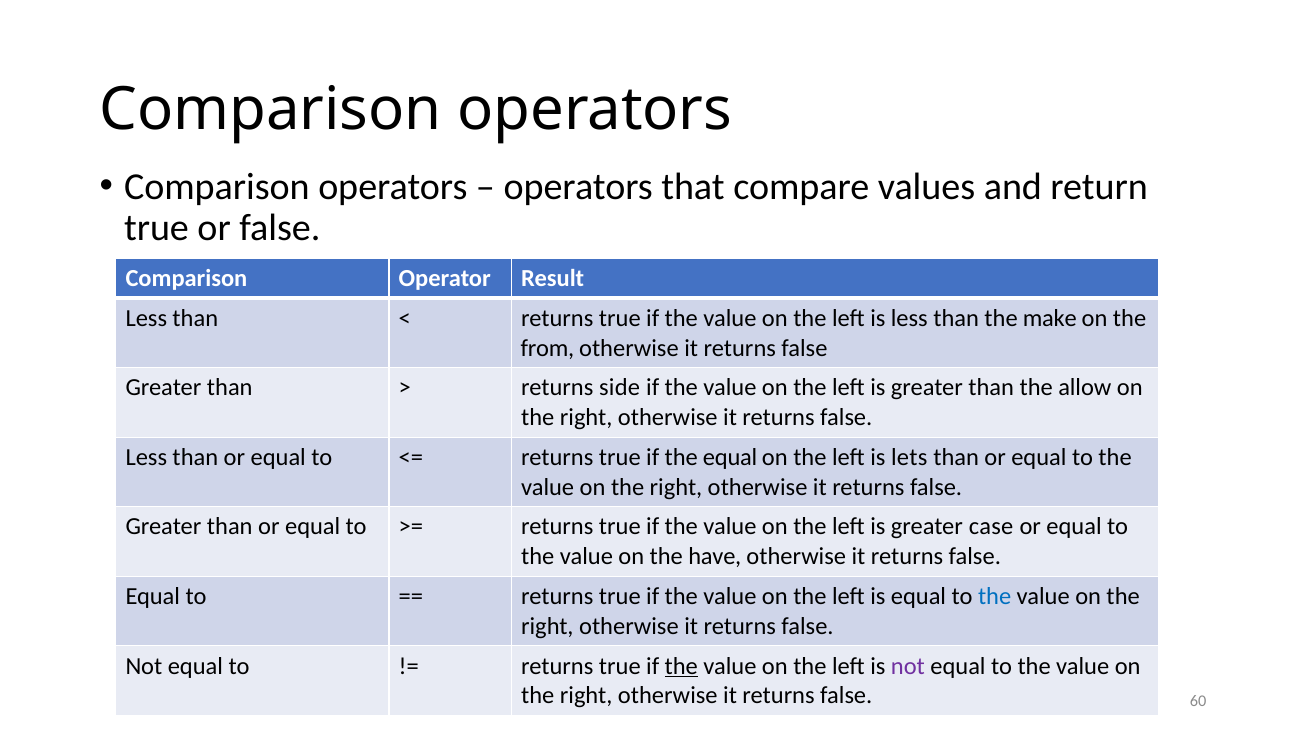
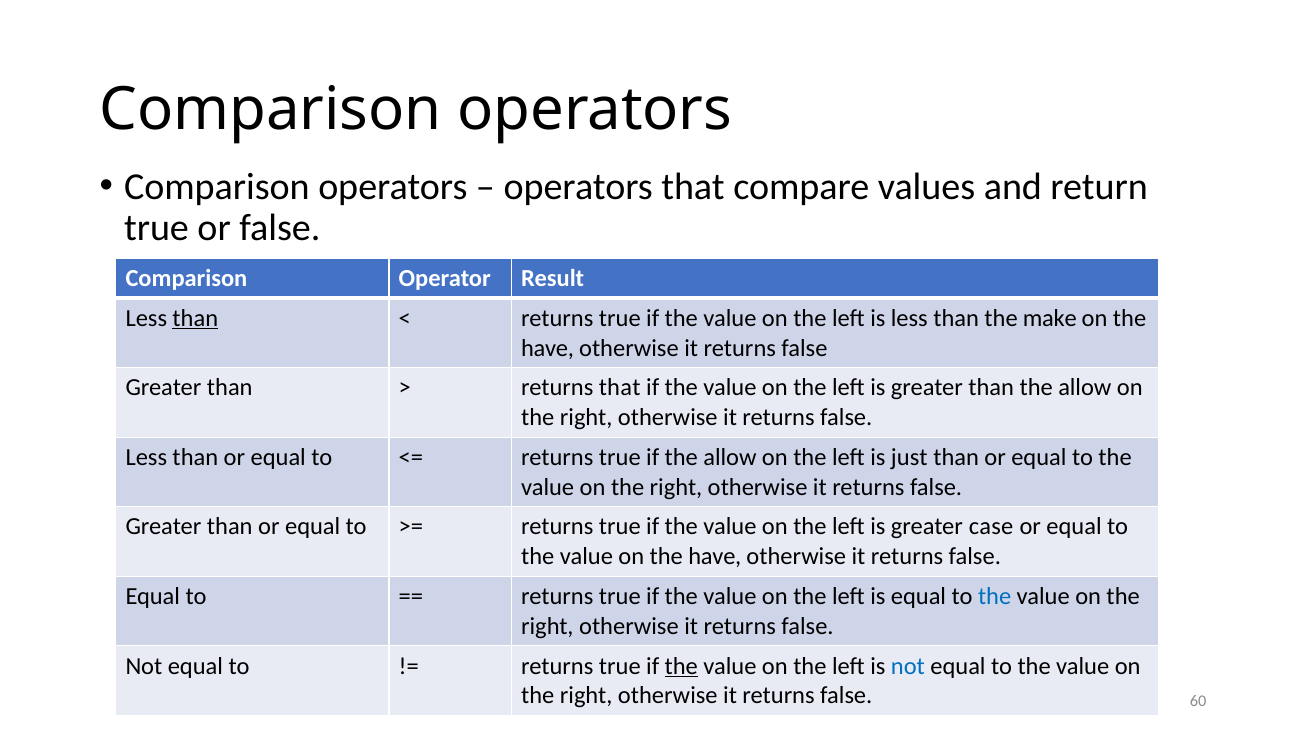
than at (195, 318) underline: none -> present
from at (547, 348): from -> have
returns side: side -> that
if the equal: equal -> allow
lets: lets -> just
not at (908, 666) colour: purple -> blue
